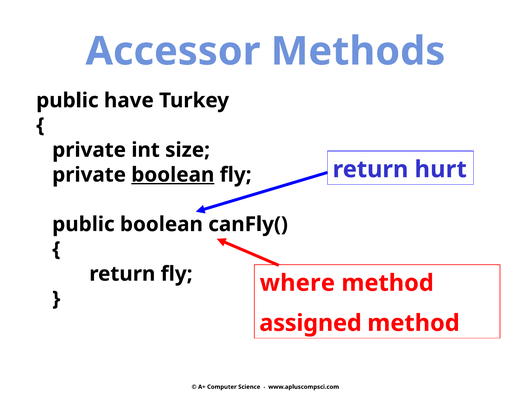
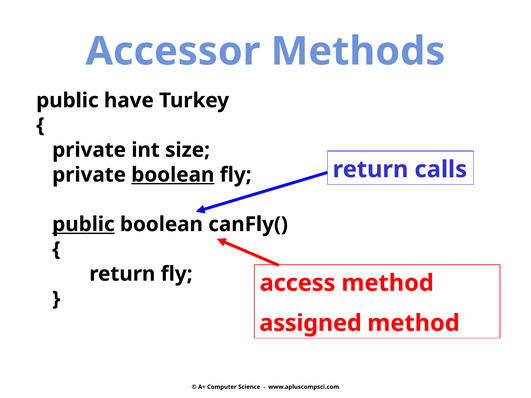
hurt: hurt -> calls
public at (83, 224) underline: none -> present
where: where -> access
